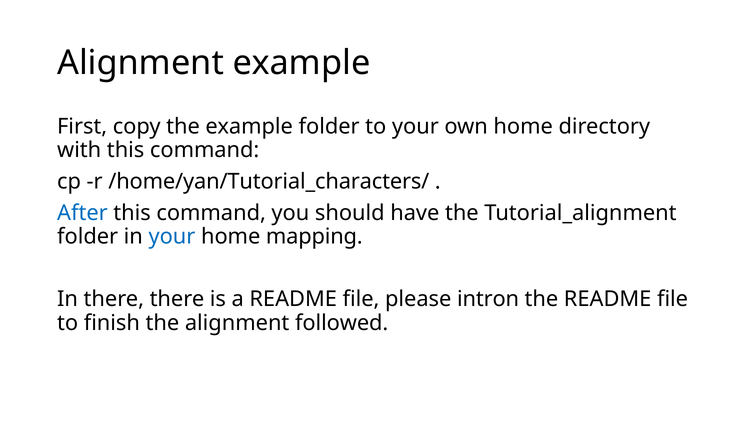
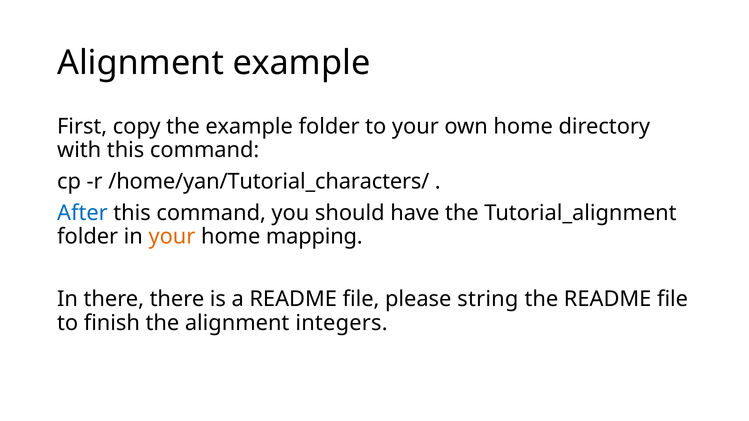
your at (172, 237) colour: blue -> orange
intron: intron -> string
followed: followed -> integers
